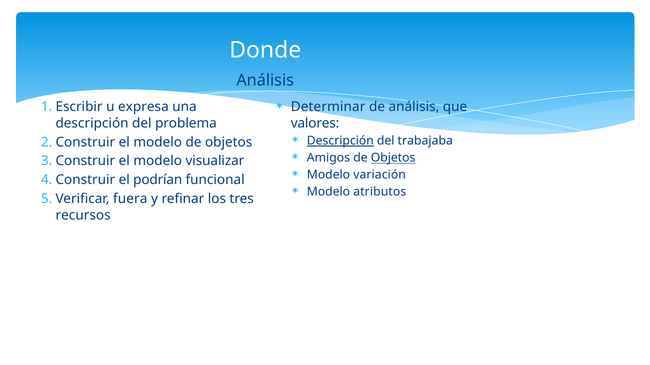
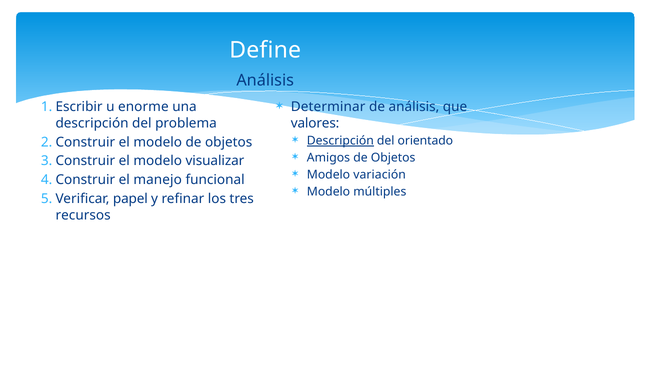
Donde: Donde -> Define
expresa: expresa -> enorme
trabajaba: trabajaba -> orientado
Objetos at (393, 158) underline: present -> none
podrían: podrían -> manejo
atributos: atributos -> múltiples
fuera: fuera -> papel
